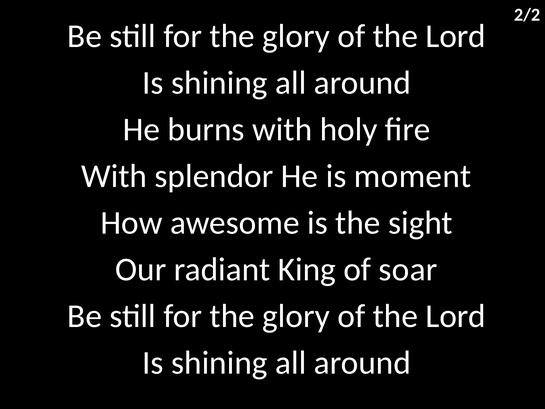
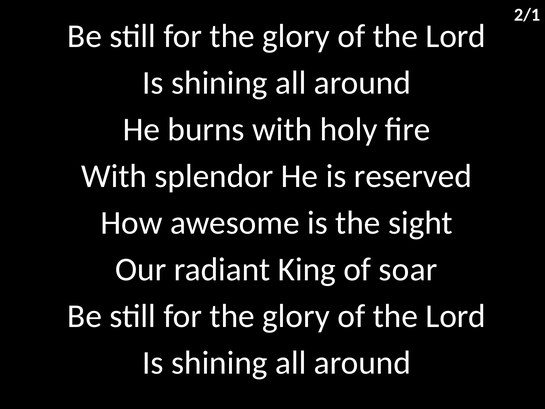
2/2: 2/2 -> 2/1
moment: moment -> reserved
